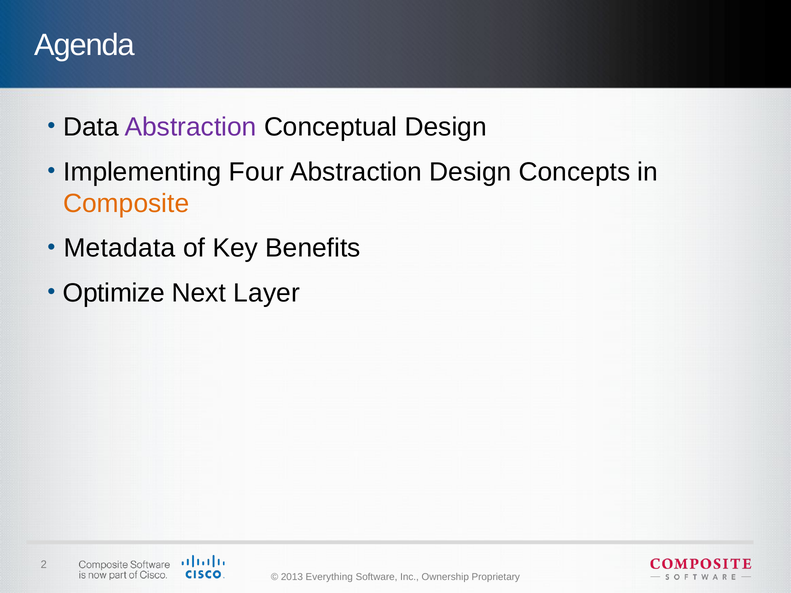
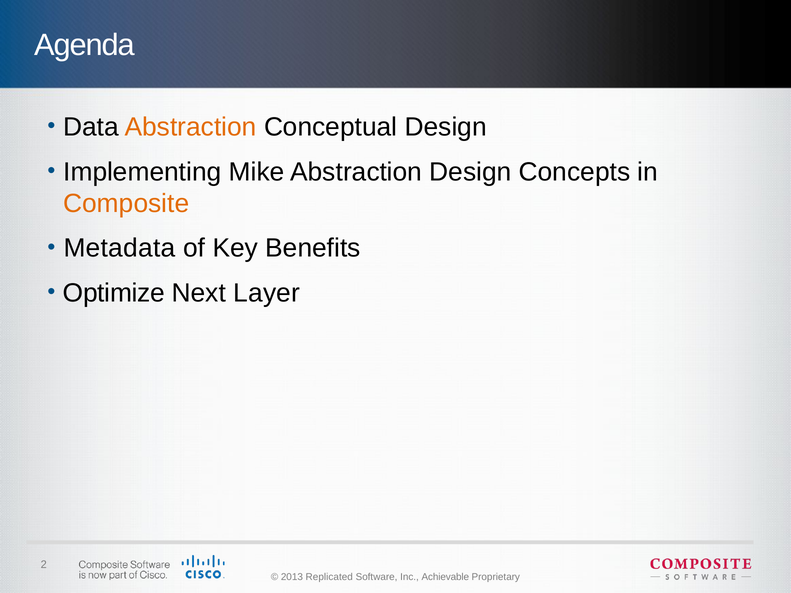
Abstraction at (191, 127) colour: purple -> orange
Four: Four -> Mike
Everything: Everything -> Replicated
Ownership: Ownership -> Achievable
